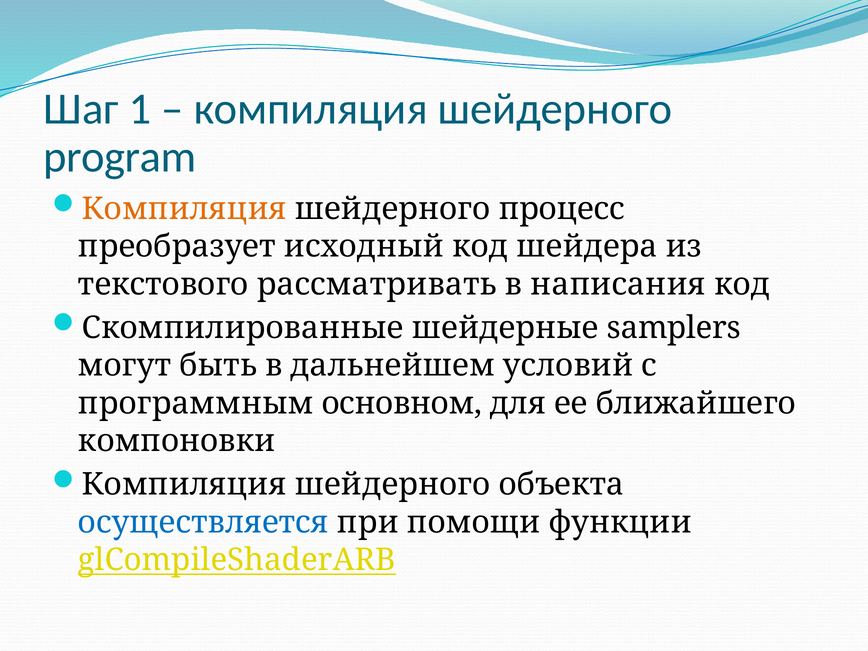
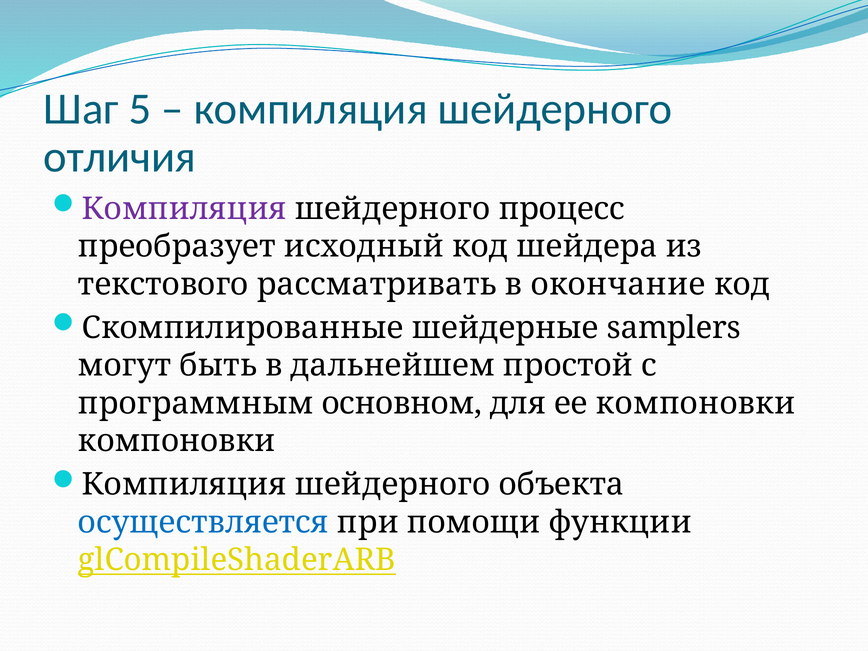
1: 1 -> 5
program: program -> отличия
Компиляция at (184, 209) colour: orange -> purple
написания: написания -> окончание
условий: условий -> простой
ее ближайшего: ближайшего -> компоновки
